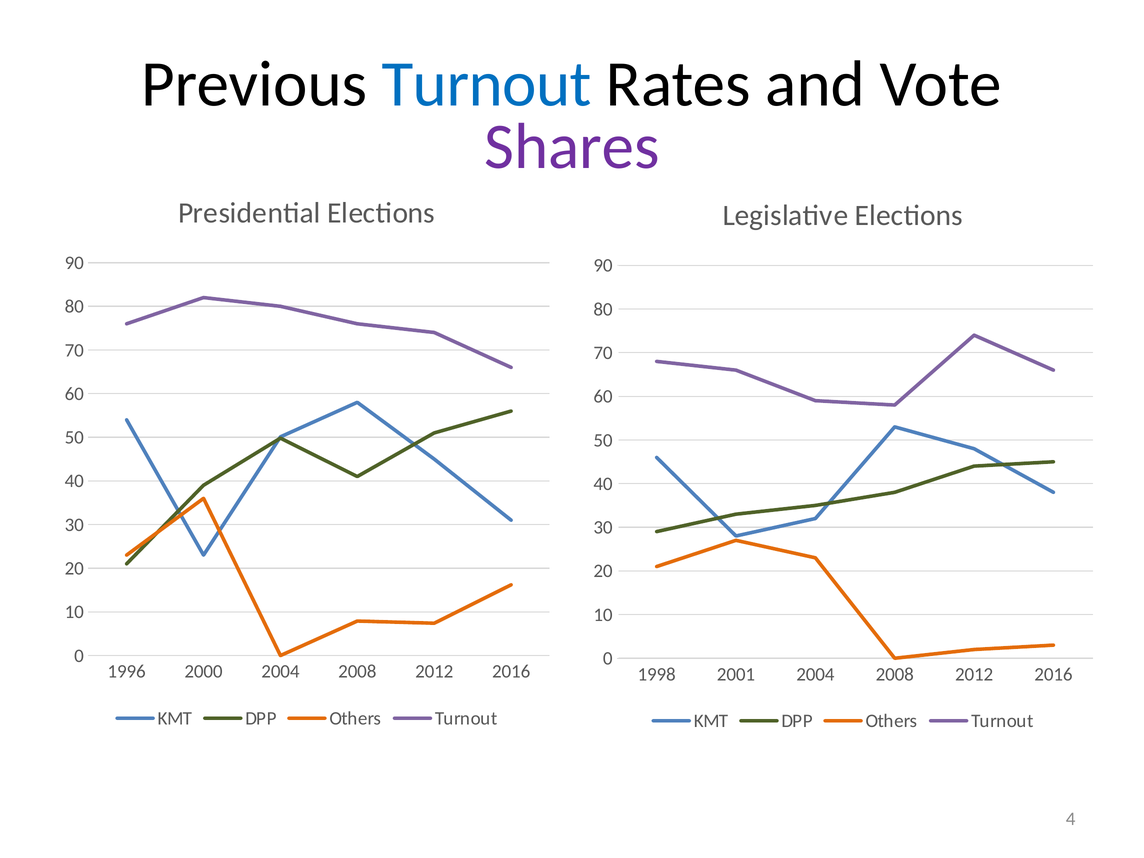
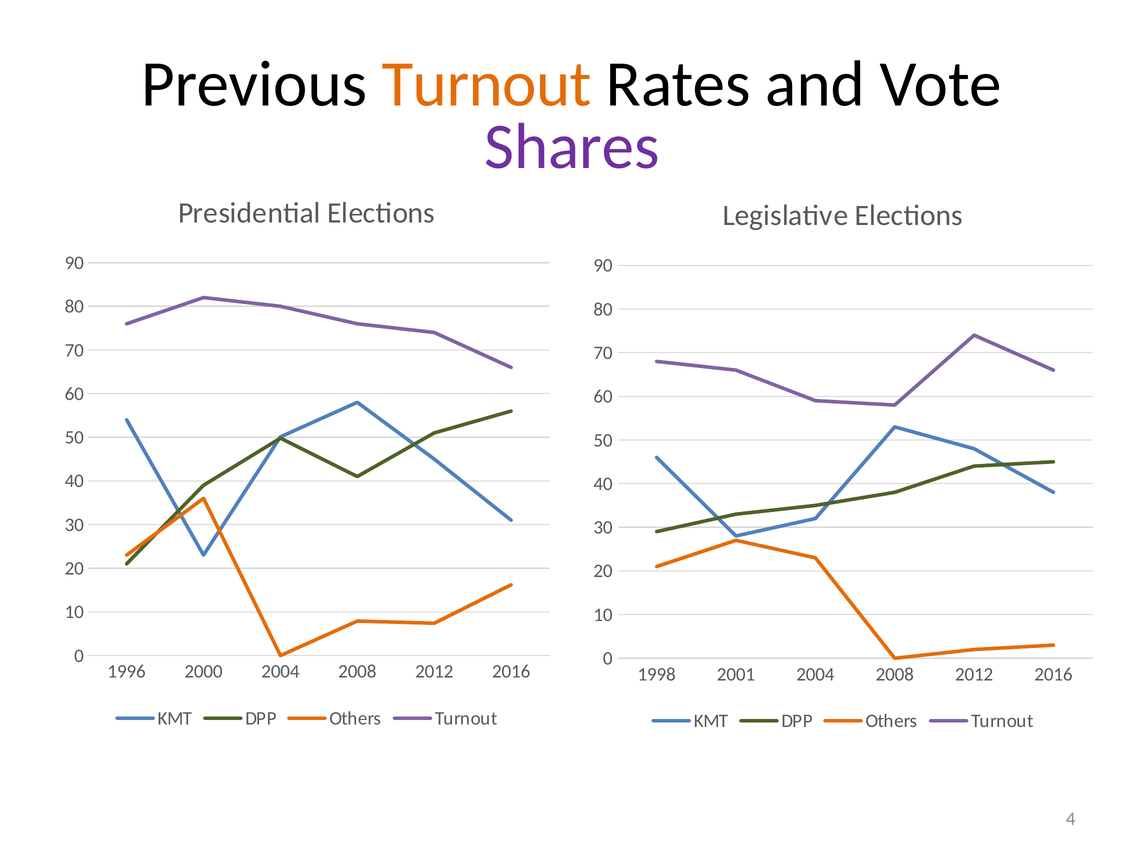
Turnout at (487, 84) colour: blue -> orange
